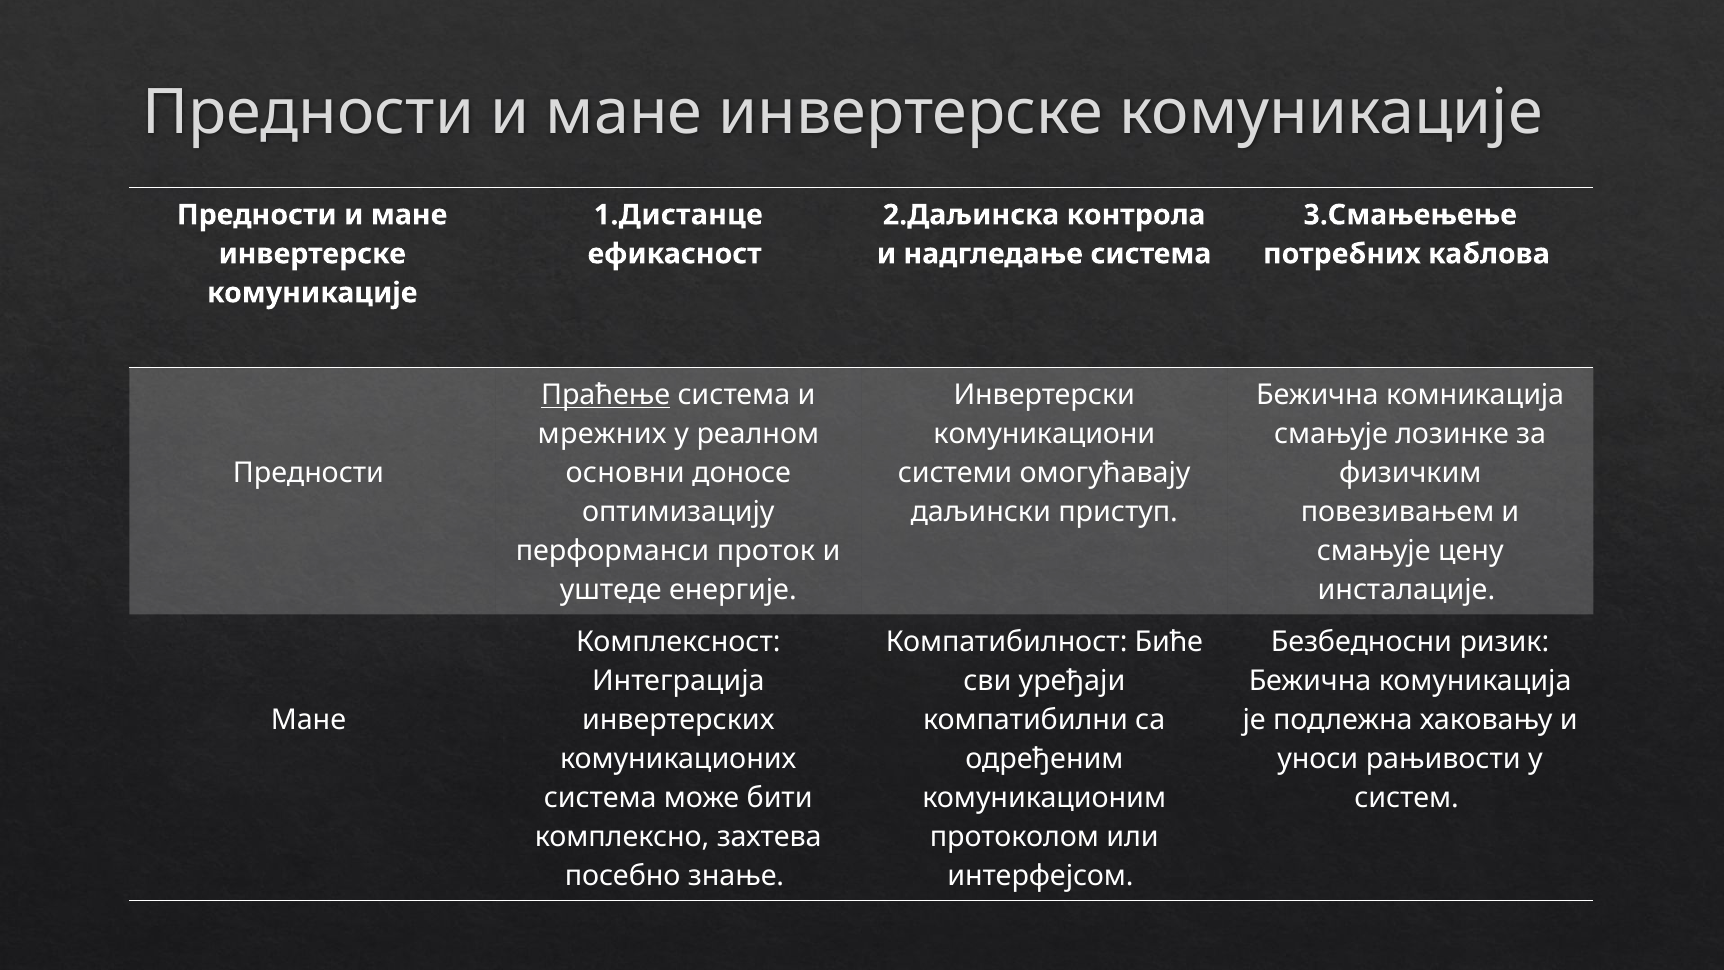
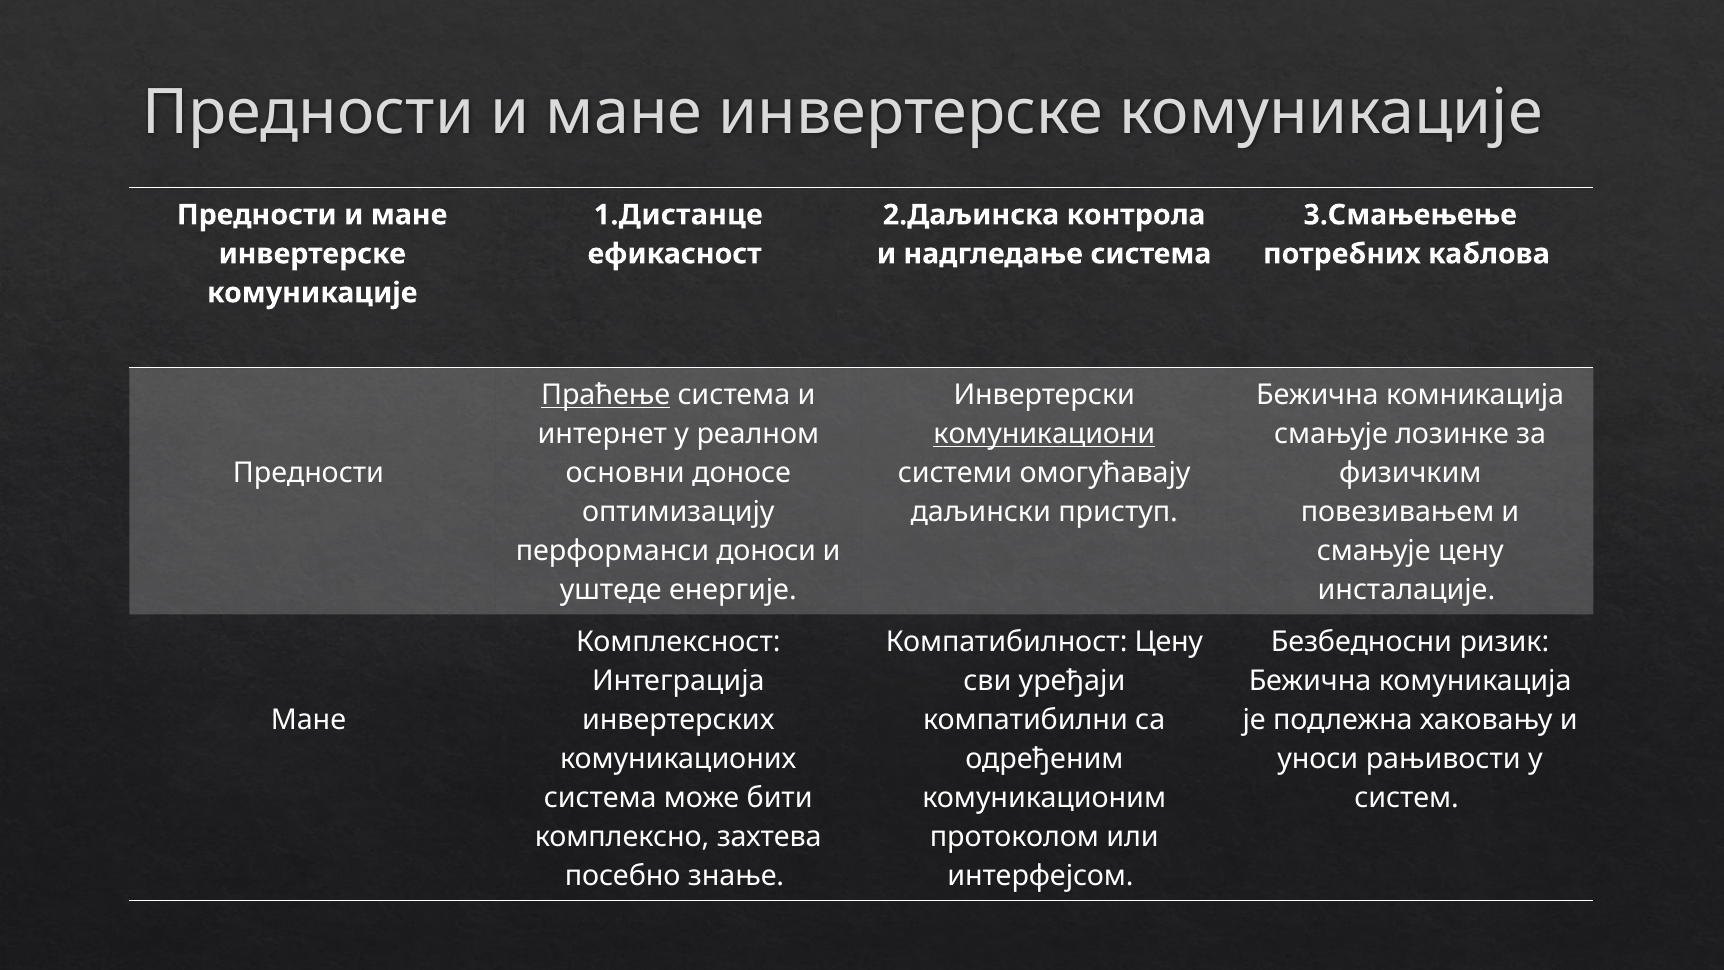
мрежних: мрежних -> интернет
комуникациони underline: none -> present
проток: проток -> доноси
Компатибилност Биће: Биће -> Цену
